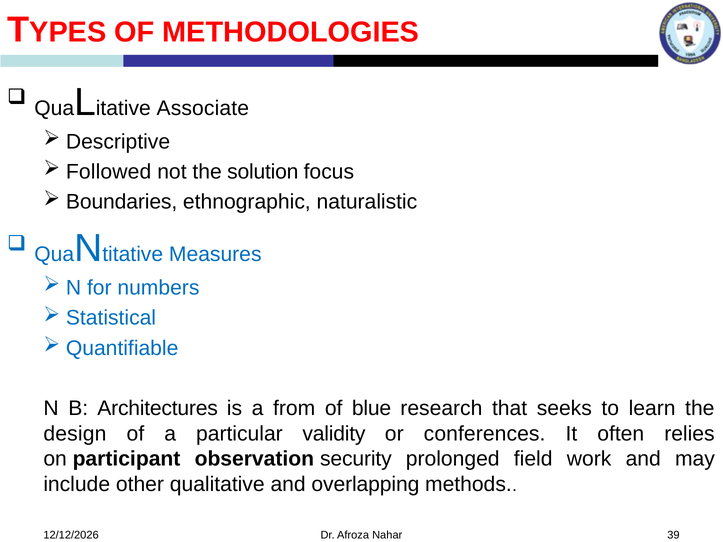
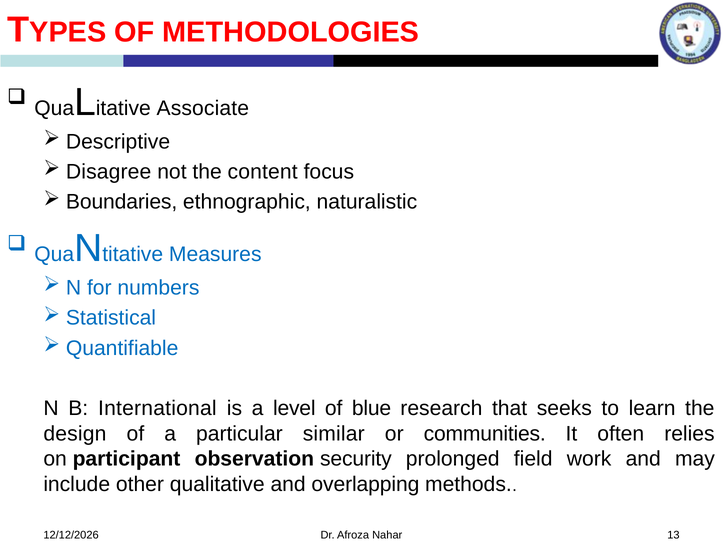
Followed: Followed -> Disagree
solution: solution -> content
Architectures: Architectures -> International
from: from -> level
validity: validity -> similar
conferences: conferences -> communities
39: 39 -> 13
